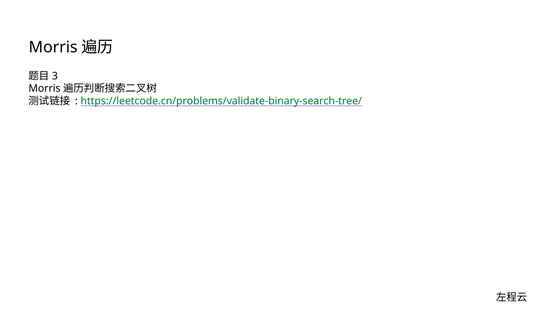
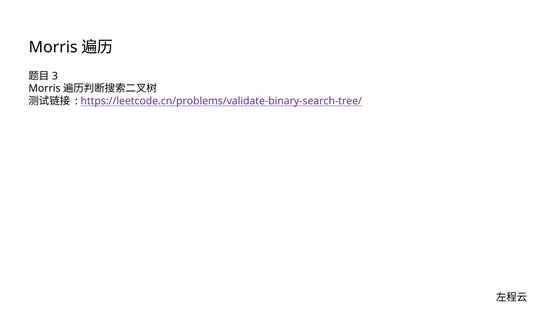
https://leetcode.cn/problems/validate-binary-search-tree/ colour: green -> purple
